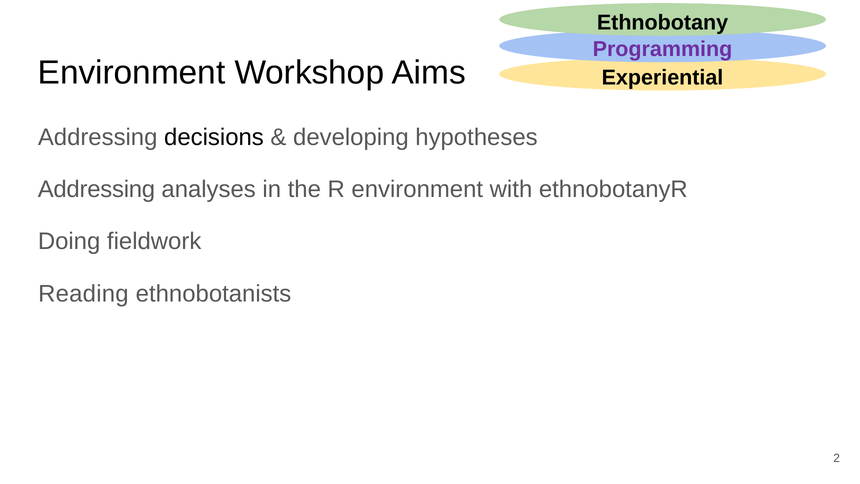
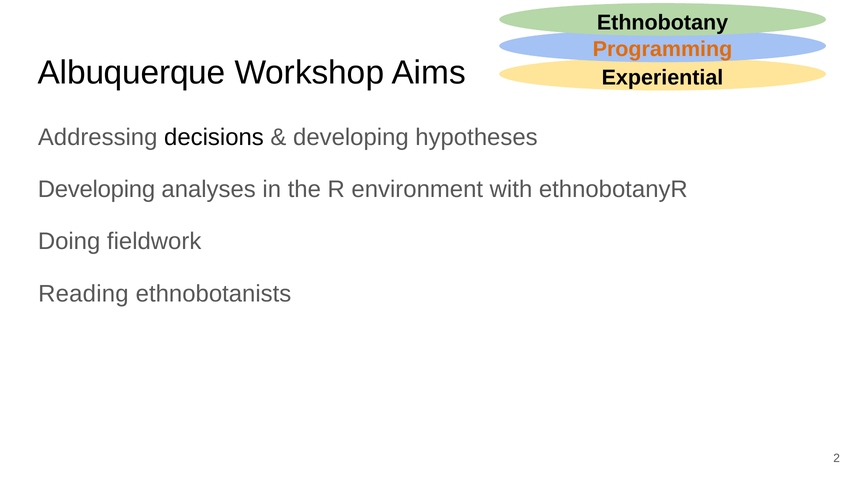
Programming colour: purple -> orange
Environment at (132, 73): Environment -> Albuquerque
Addressing at (96, 189): Addressing -> Developing
